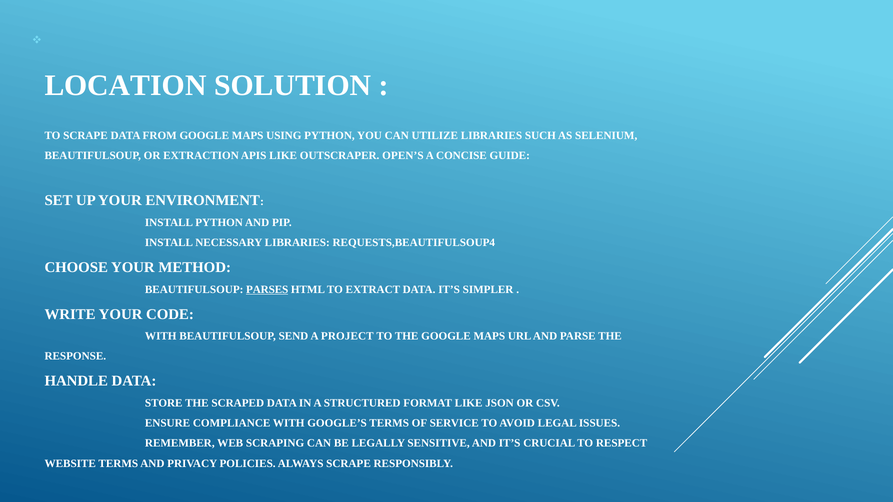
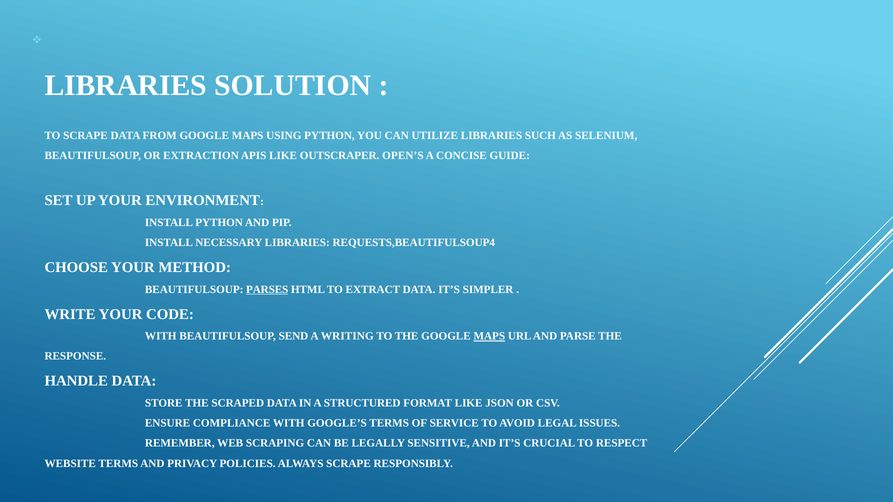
LOCATION at (126, 86): LOCATION -> LIBRARIES
PROJECT: PROJECT -> WRITING
MAPS at (489, 336) underline: none -> present
